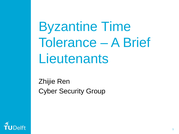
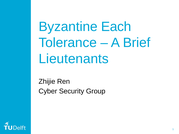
Time: Time -> Each
